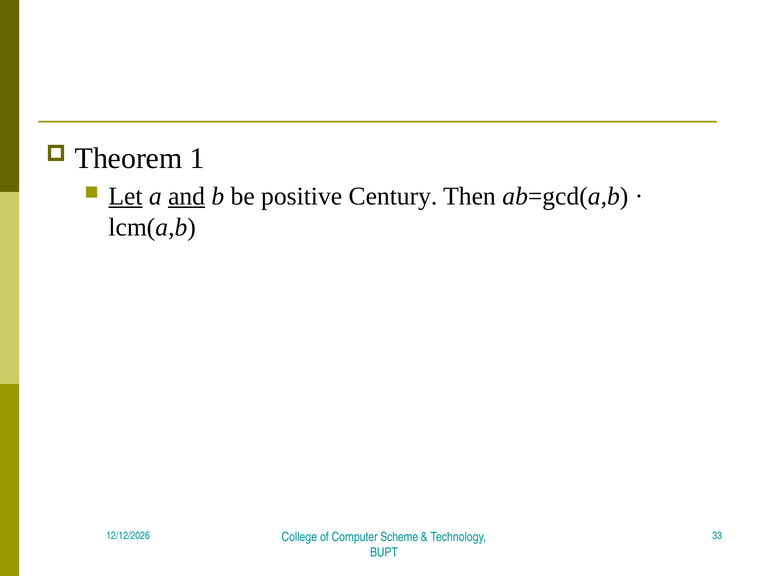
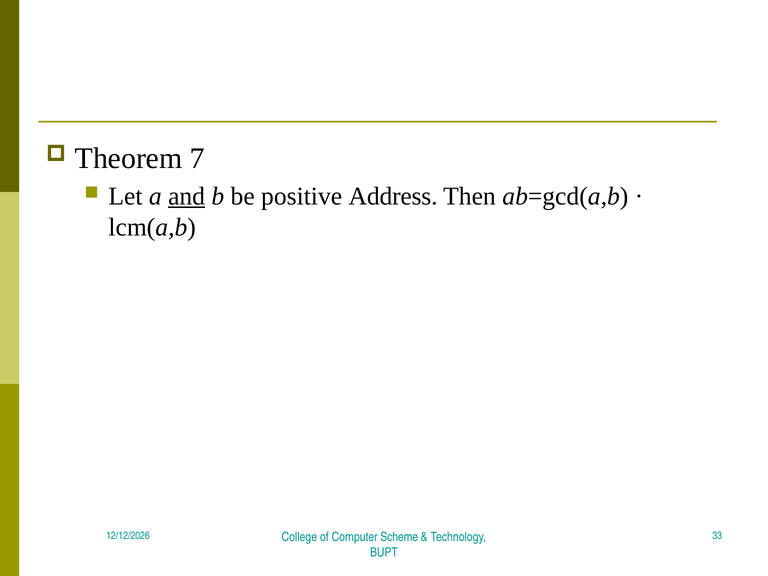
1: 1 -> 7
Let underline: present -> none
Century: Century -> Address
